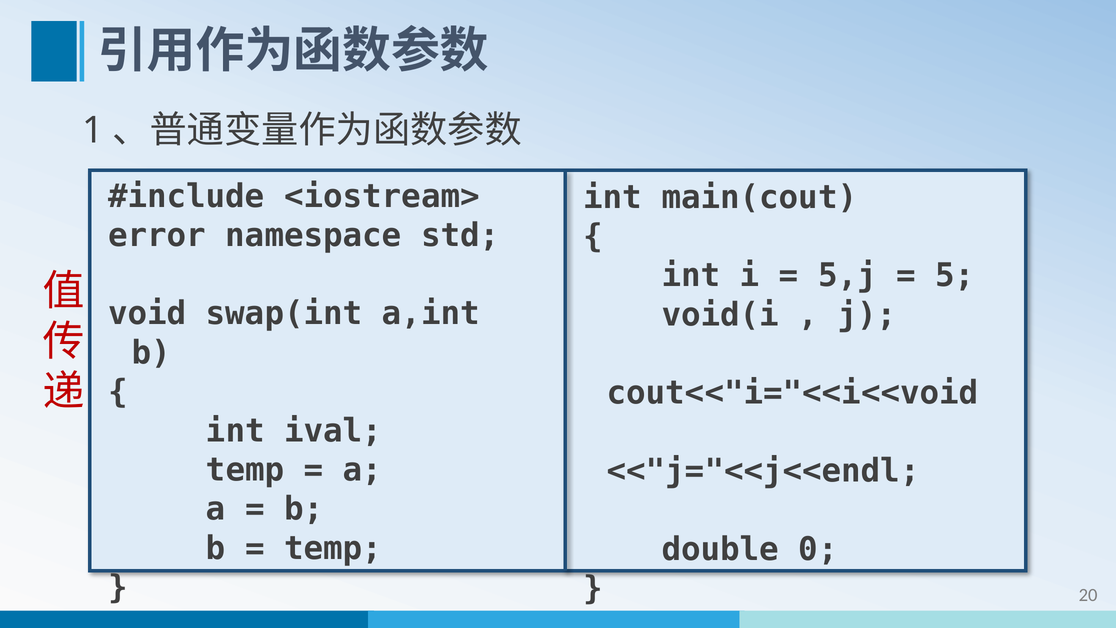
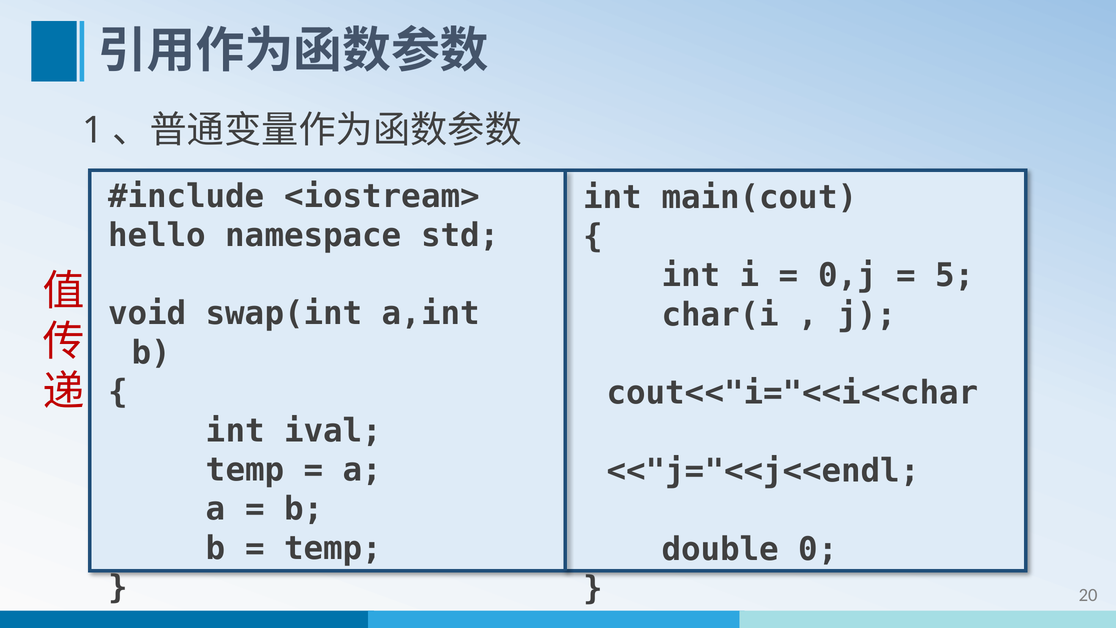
error: error -> hello
5,j: 5,j -> 0,j
void(i: void(i -> char(i
cout<<"i="<<i<<void: cout<<"i="<<i<<void -> cout<<"i="<<i<<char
